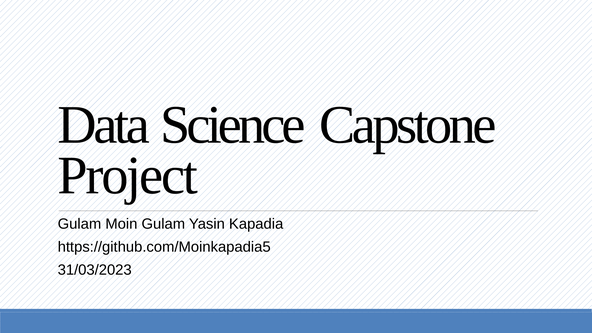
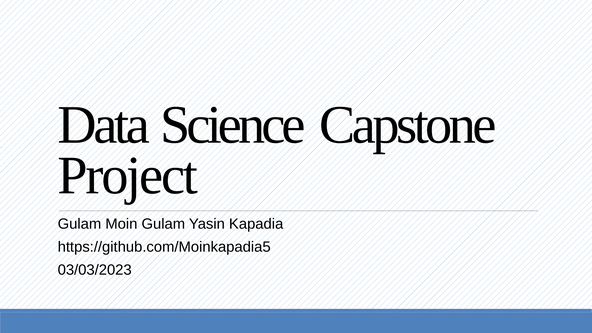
31/03/2023: 31/03/2023 -> 03/03/2023
